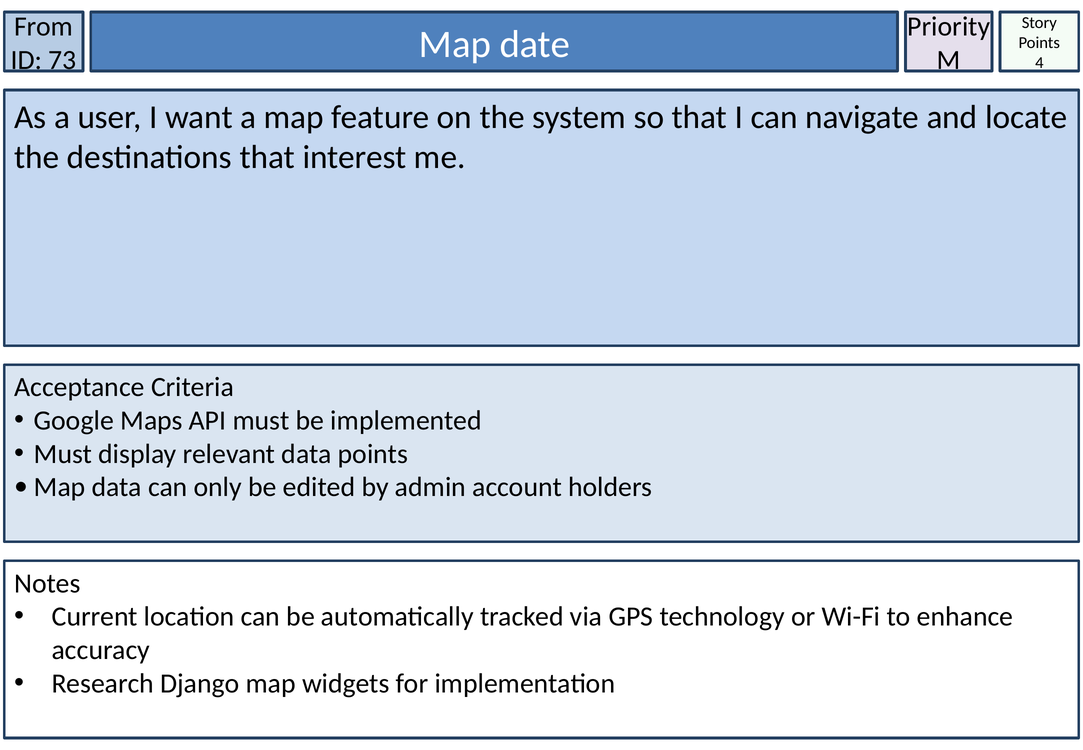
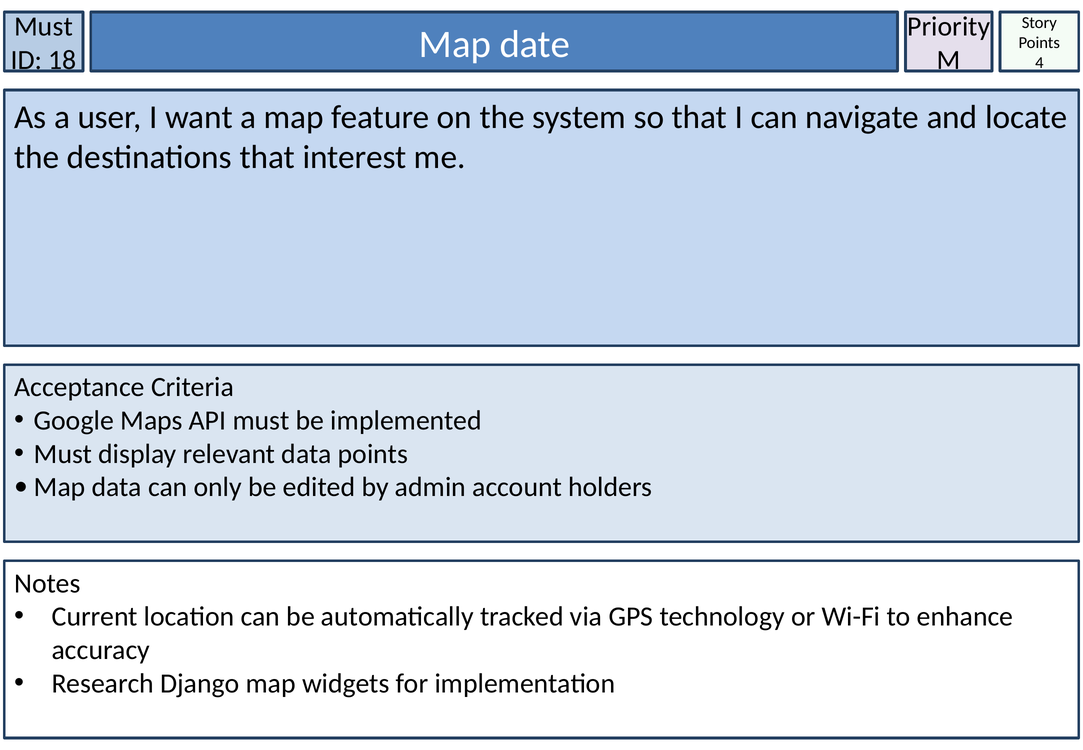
From at (44, 27): From -> Must
73: 73 -> 18
